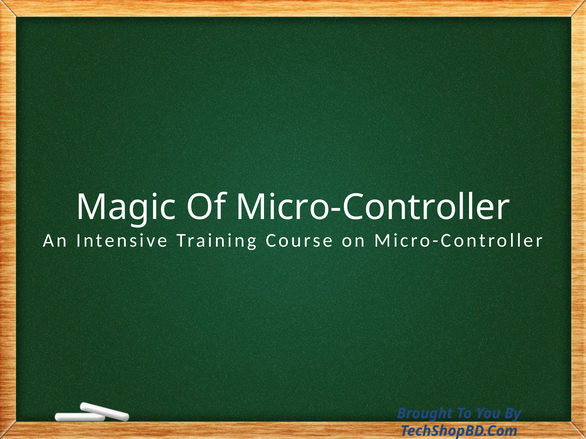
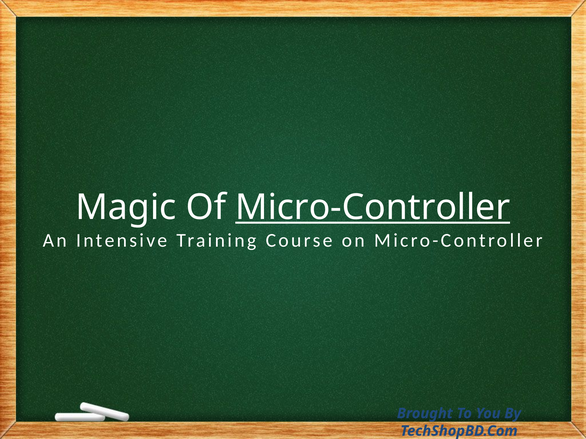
Micro-Controller at (373, 208) underline: none -> present
